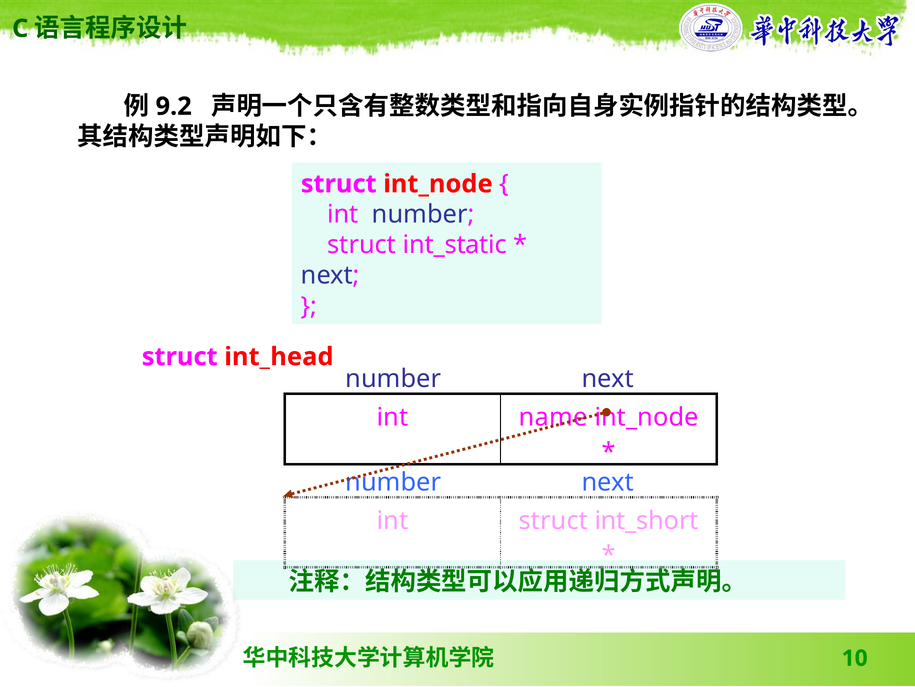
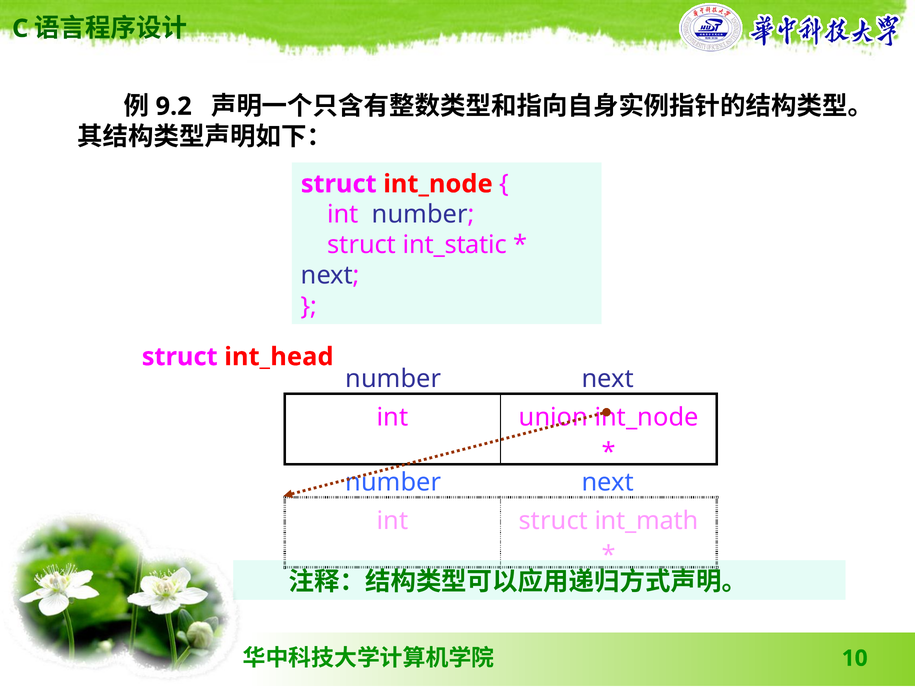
name: name -> union
int_short: int_short -> int_math
